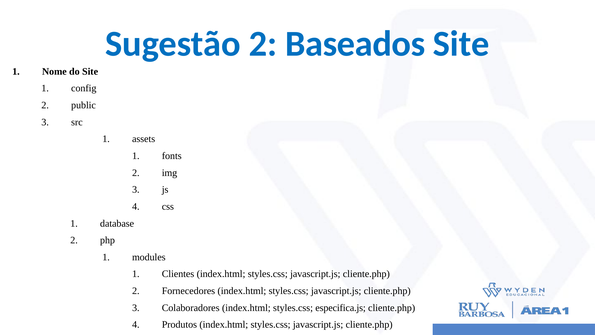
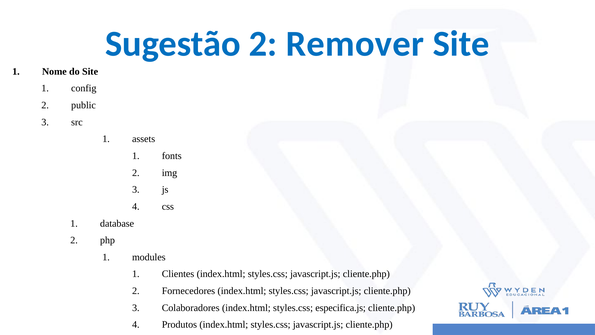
Baseados: Baseados -> Remover
